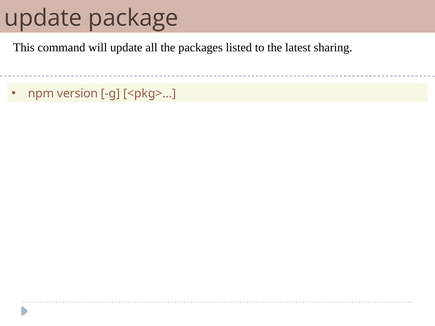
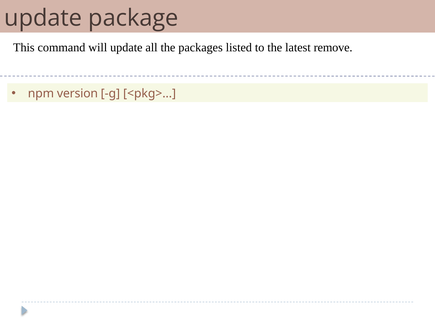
sharing: sharing -> remove
